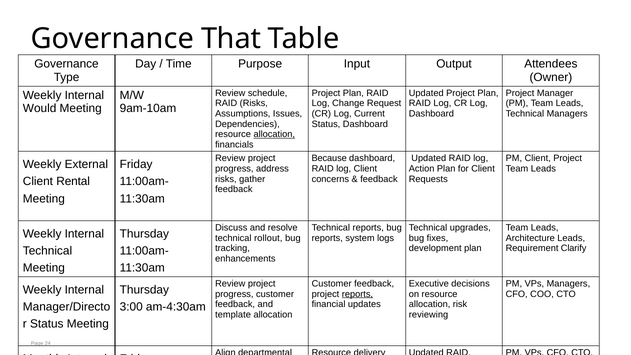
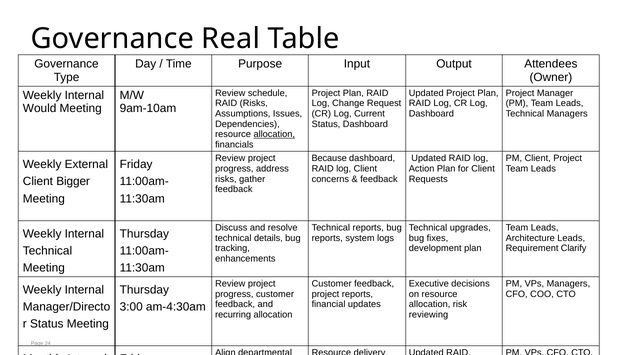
That: That -> Real
Rental: Rental -> Bigger
rollout: rollout -> details
reports at (357, 294) underline: present -> none
template: template -> recurring
